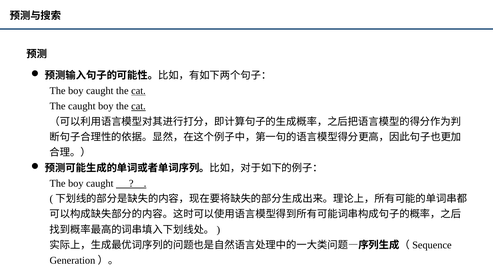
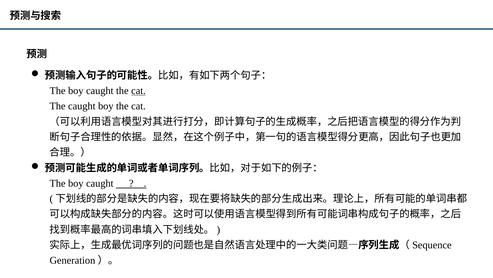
cat at (138, 106) underline: present -> none
